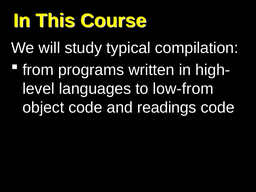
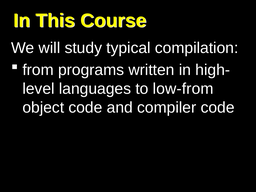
readings: readings -> compiler
